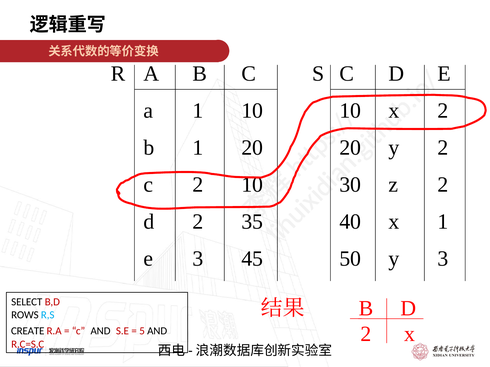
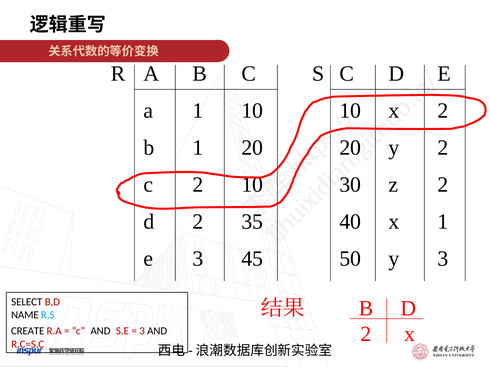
ROWS: ROWS -> NAME
5 at (142, 331): 5 -> 3
